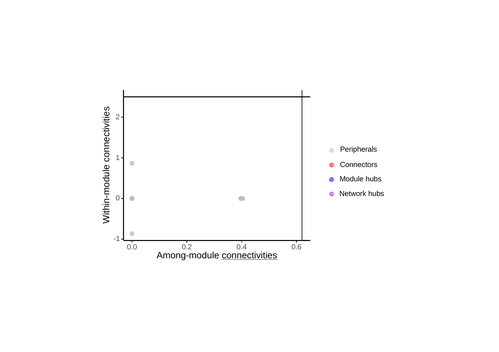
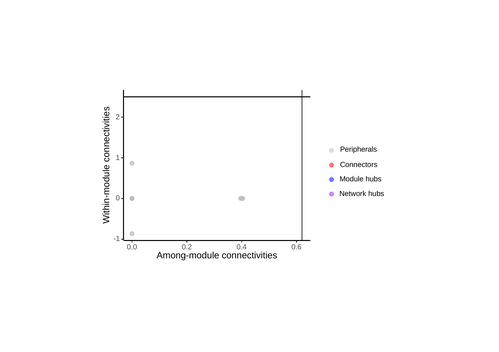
connectivities underline: present -> none
